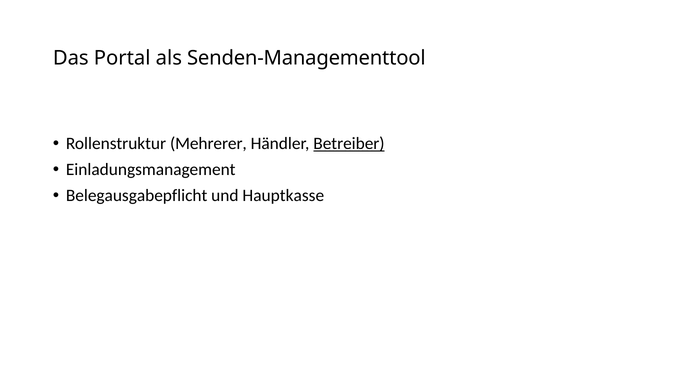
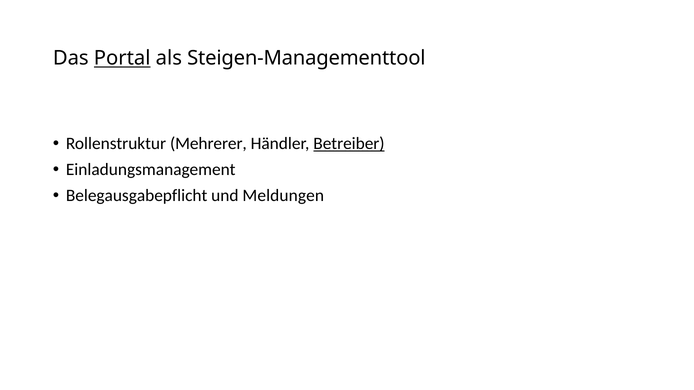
Portal underline: none -> present
Senden-Managementtool: Senden-Managementtool -> Steigen-Managementtool
Hauptkasse: Hauptkasse -> Meldungen
